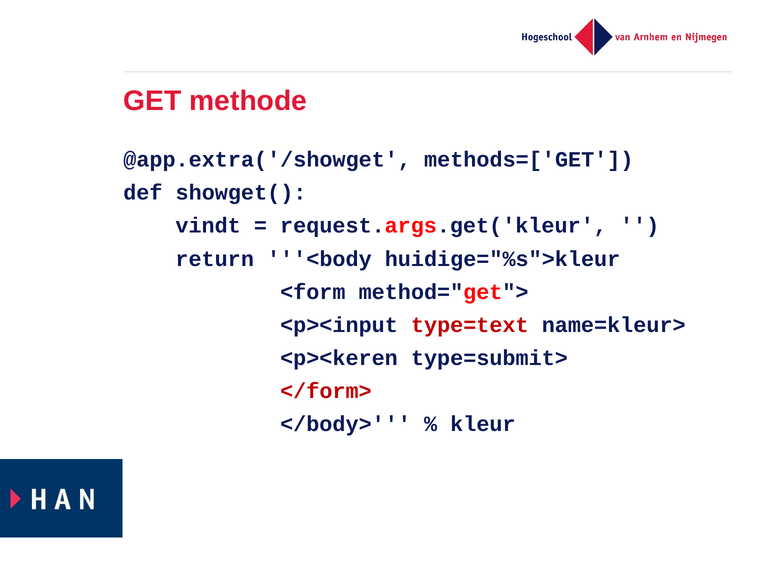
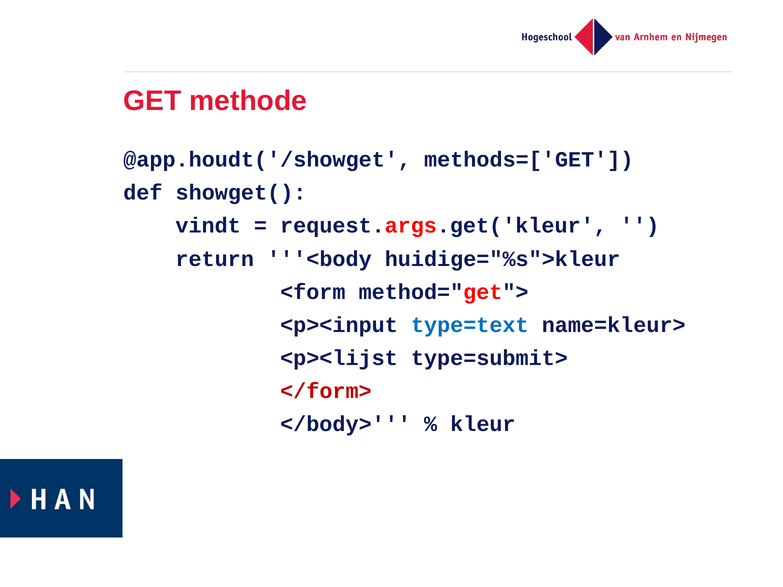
@app.extra('/showget: @app.extra('/showget -> @app.houdt('/showget
type=text colour: red -> blue
<p><keren: <p><keren -> <p><lijst
